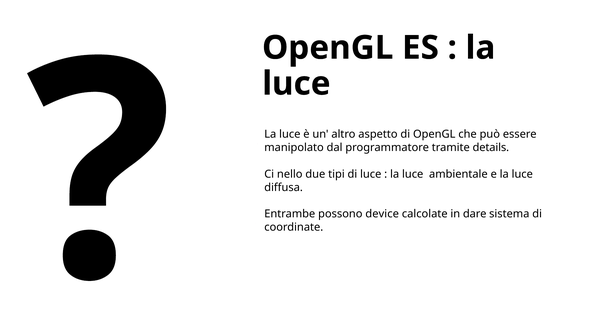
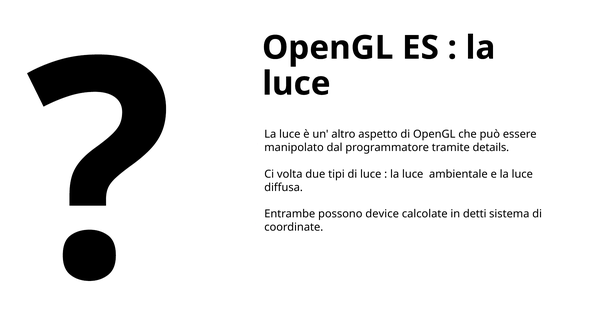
nello: nello -> volta
dare: dare -> detti
